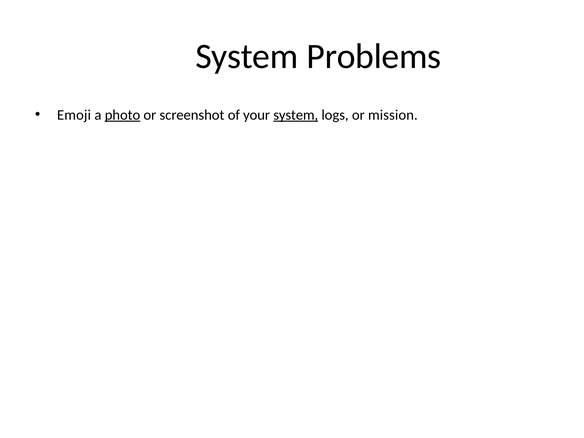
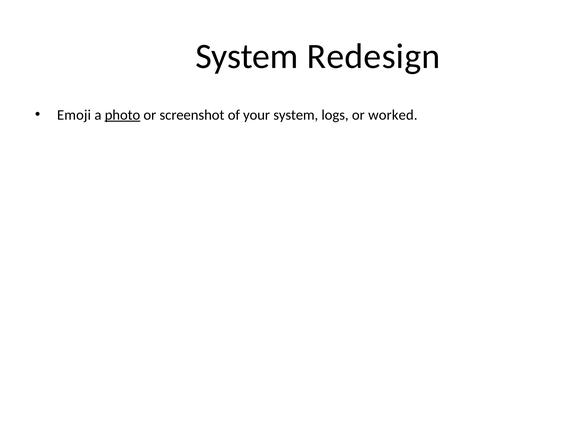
Problems: Problems -> Redesign
system underline: present -> none
mission: mission -> worked
